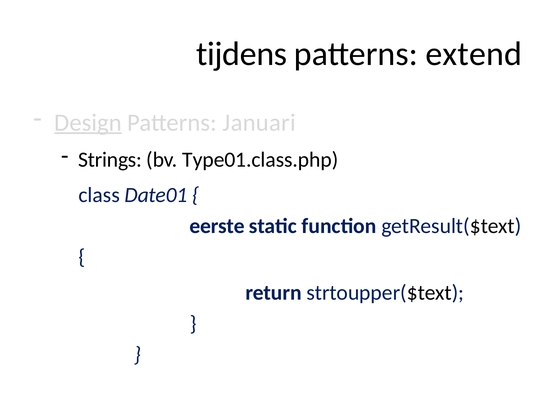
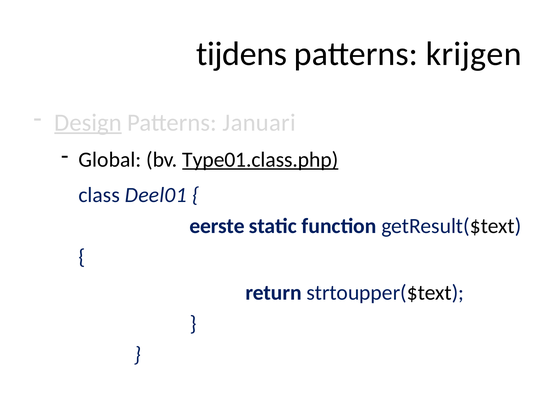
extend: extend -> krijgen
Strings: Strings -> Global
Type01.class.php underline: none -> present
Date01: Date01 -> Deel01
